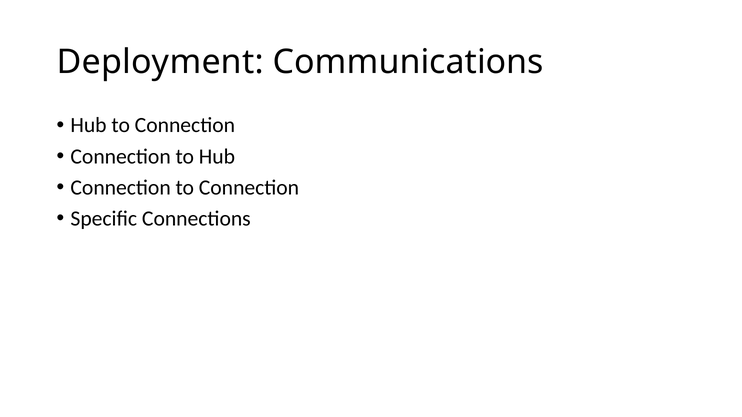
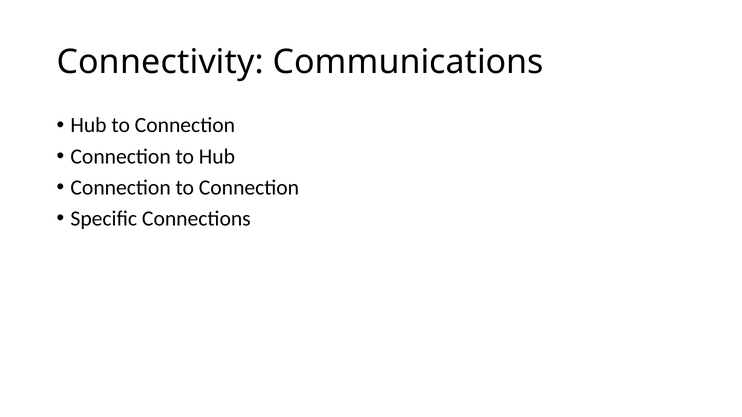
Deployment: Deployment -> Connectivity
